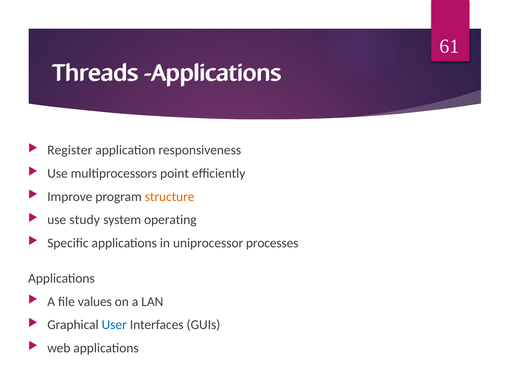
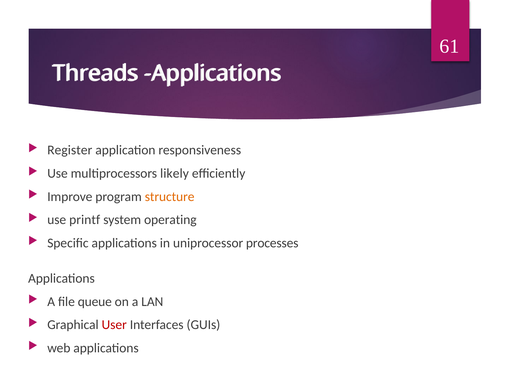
point: point -> likely
study: study -> printf
values: values -> queue
User colour: blue -> red
